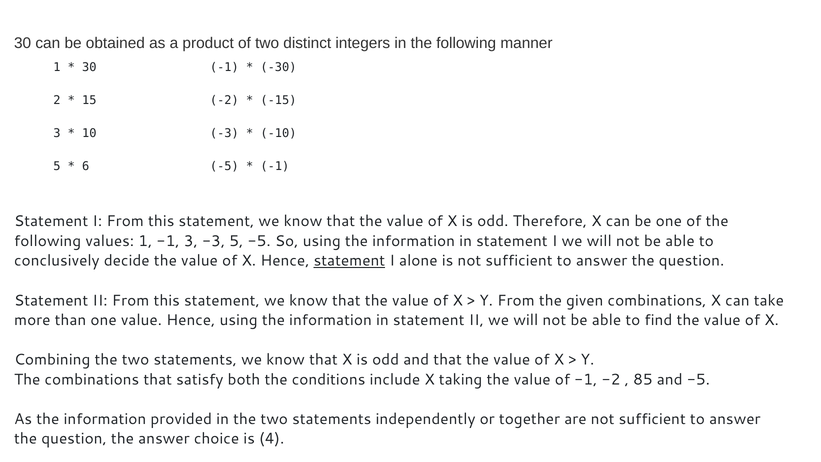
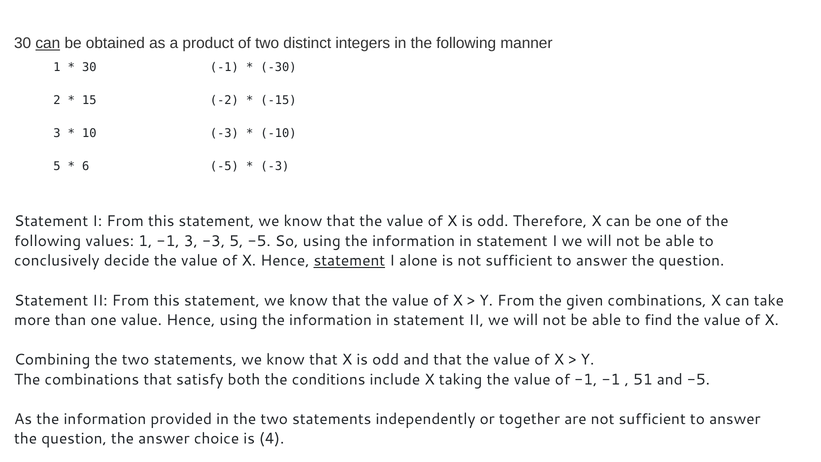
can at (48, 43) underline: none -> present
-1 at (275, 166): -1 -> -3
-1 -2: -2 -> -1
85: 85 -> 51
